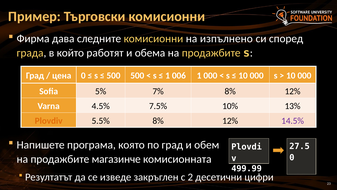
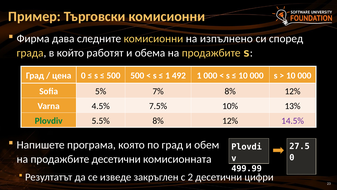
006: 006 -> 492
Plovdiv colour: orange -> green
продажбите магазинче: магазинче -> десетични
